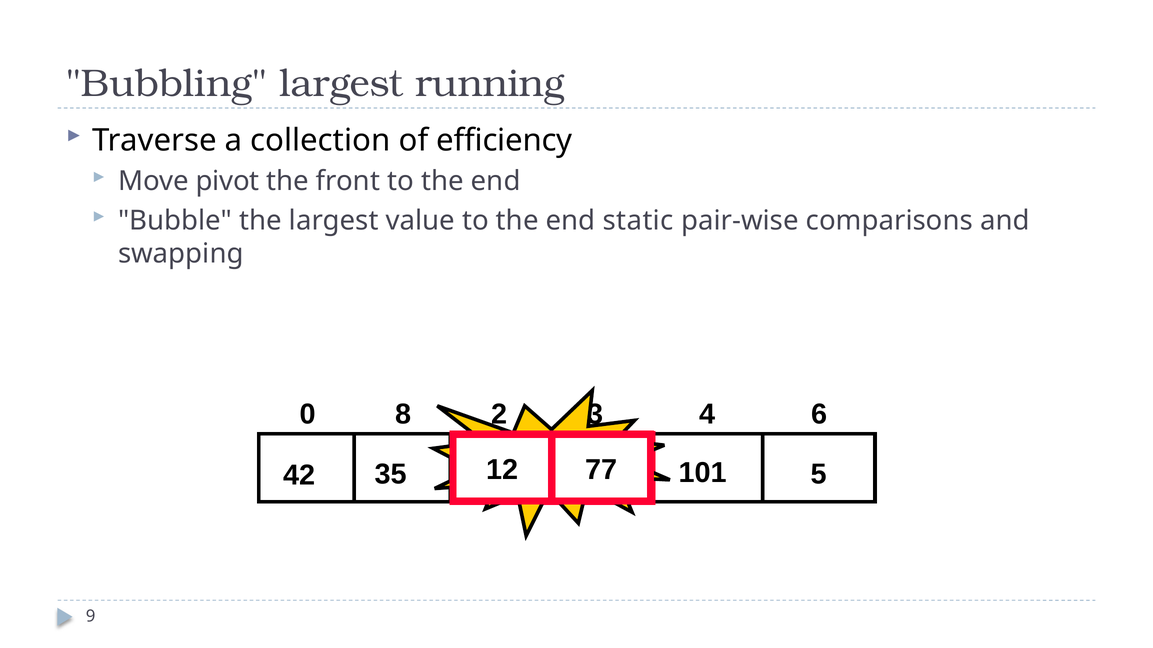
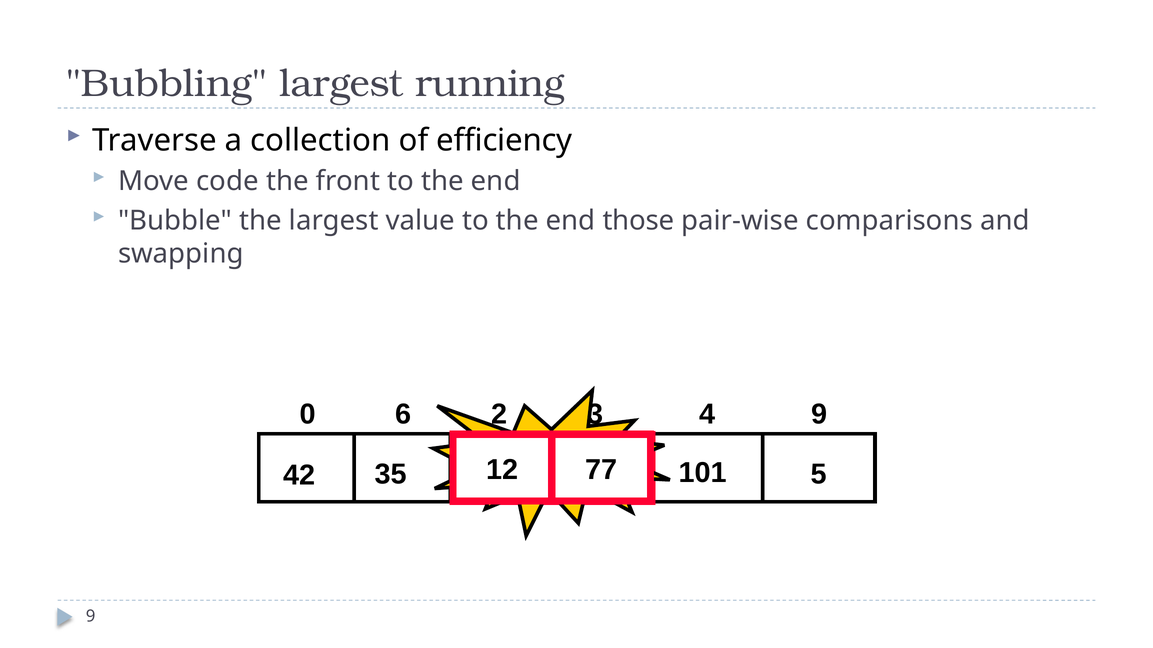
pivot: pivot -> code
static: static -> those
8: 8 -> 6
4 6: 6 -> 9
